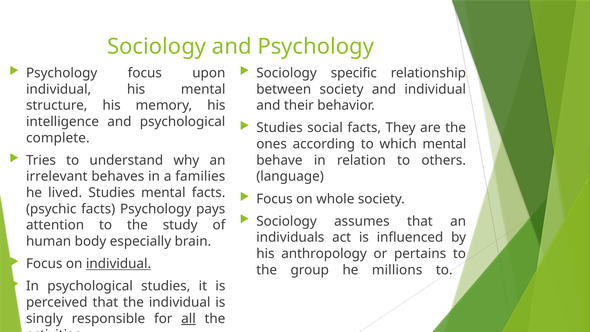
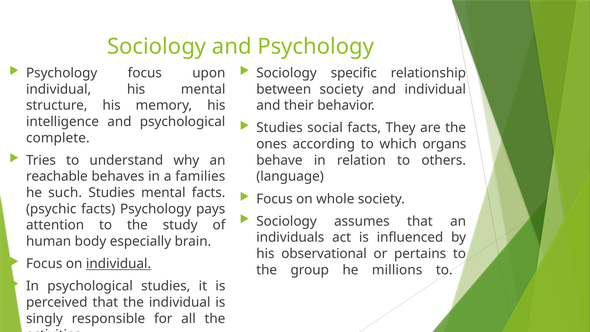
which mental: mental -> organs
irrelevant: irrelevant -> reachable
lived: lived -> such
anthropology: anthropology -> observational
all underline: present -> none
